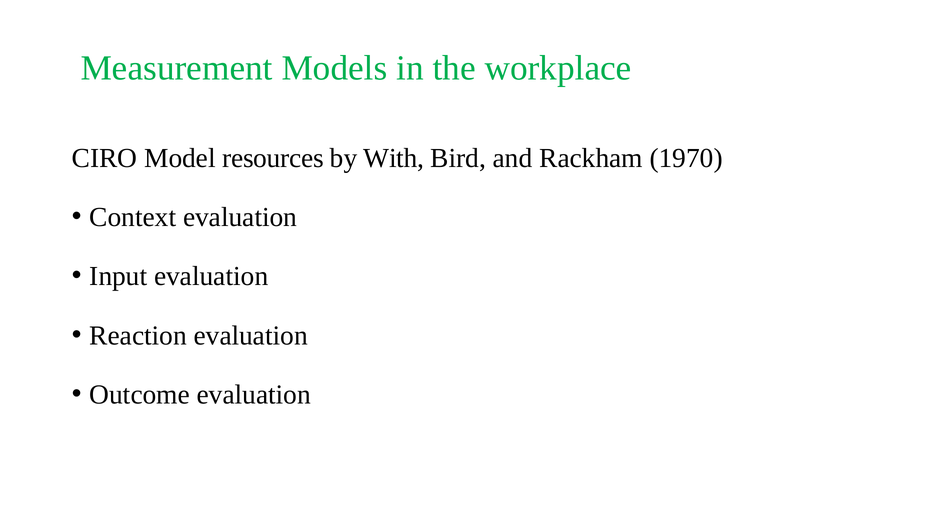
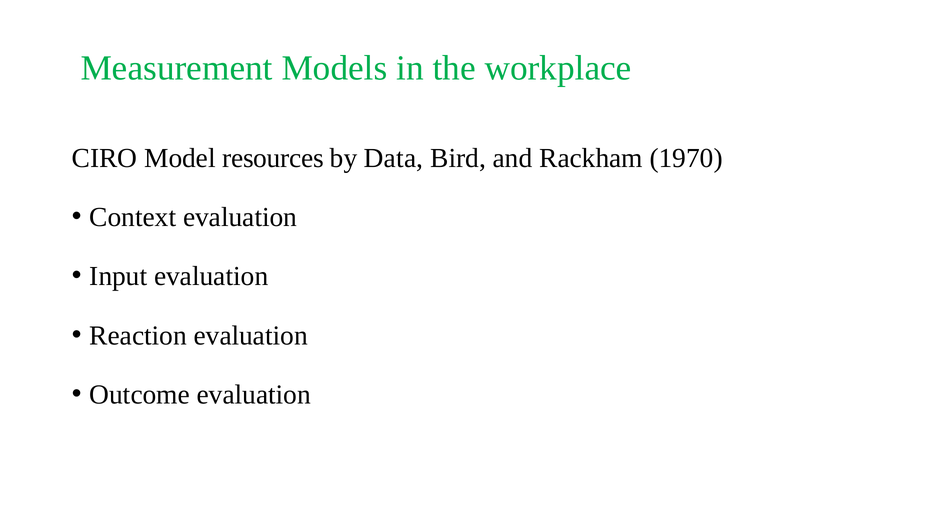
With: With -> Data
